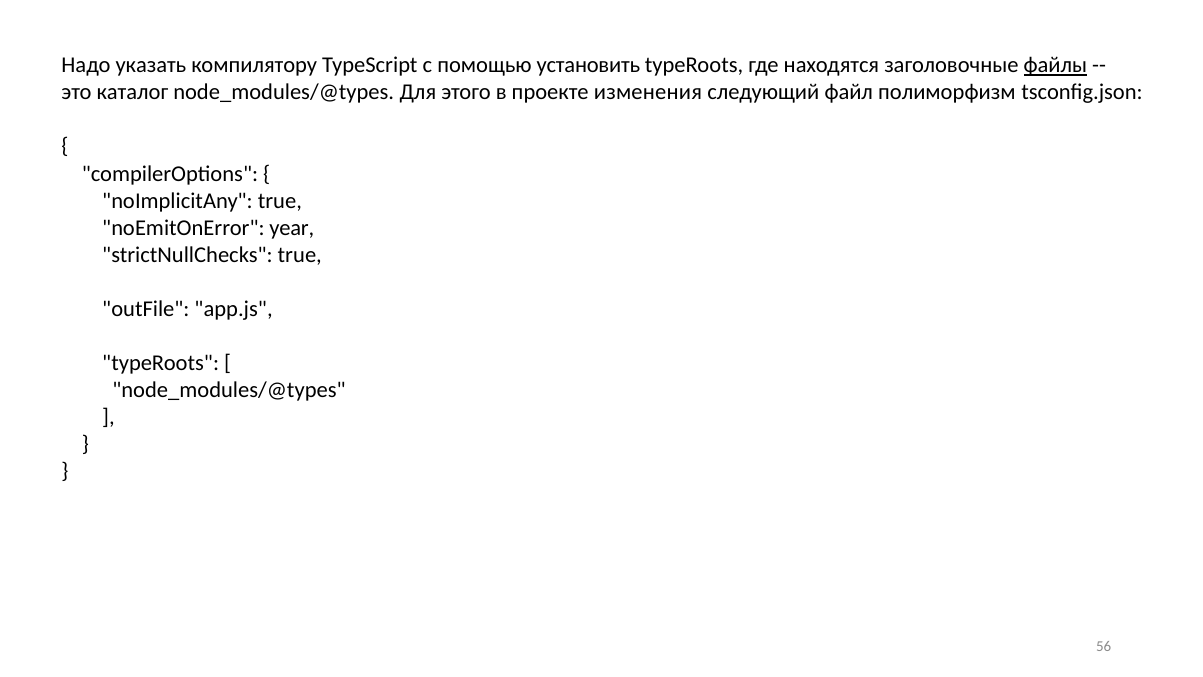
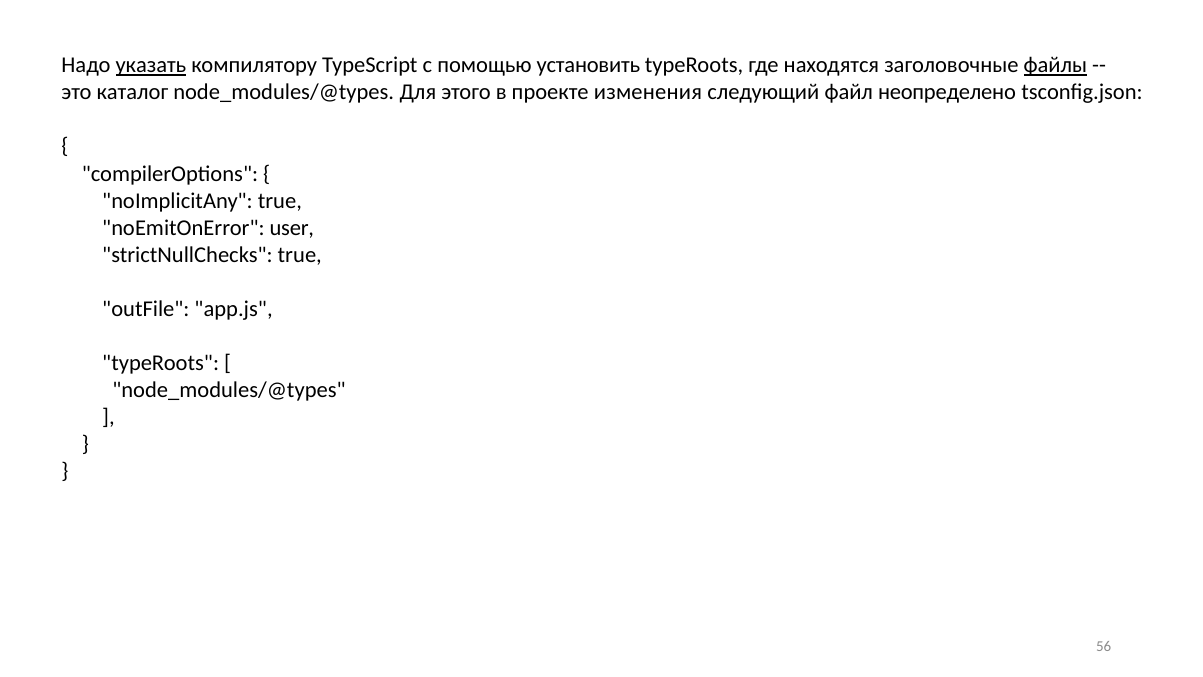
указать underline: none -> present
полиморфизм: полиморфизм -> неопределено
year: year -> user
